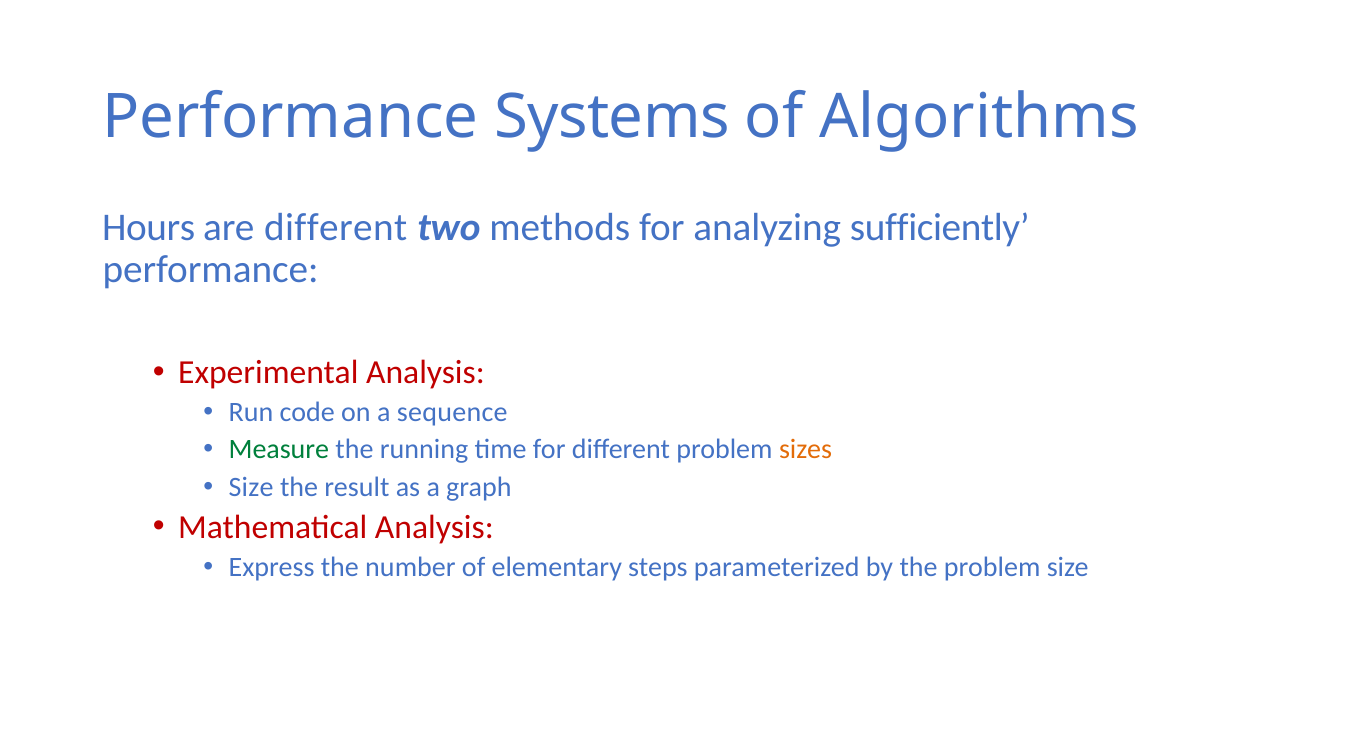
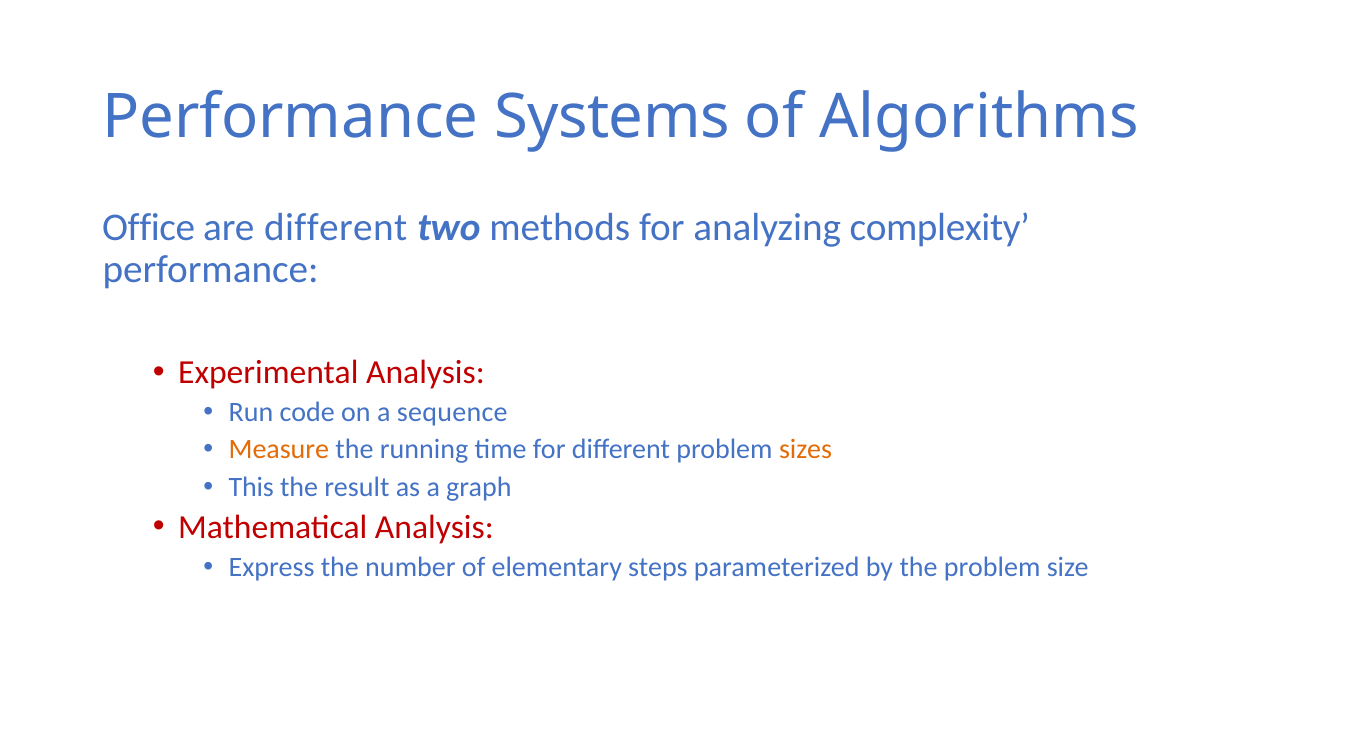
Hours: Hours -> Office
sufficiently: sufficiently -> complexity
Measure colour: green -> orange
Size at (251, 487): Size -> This
